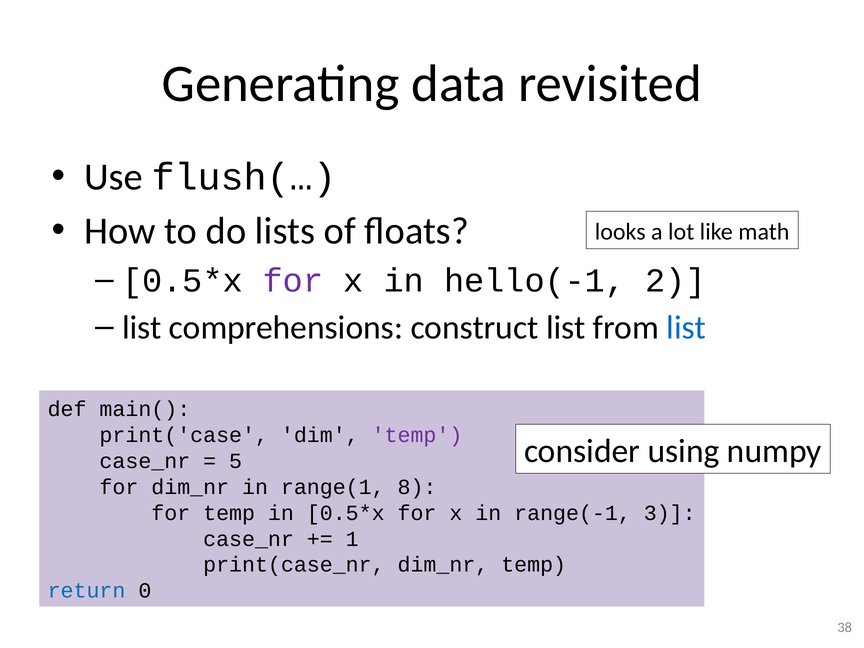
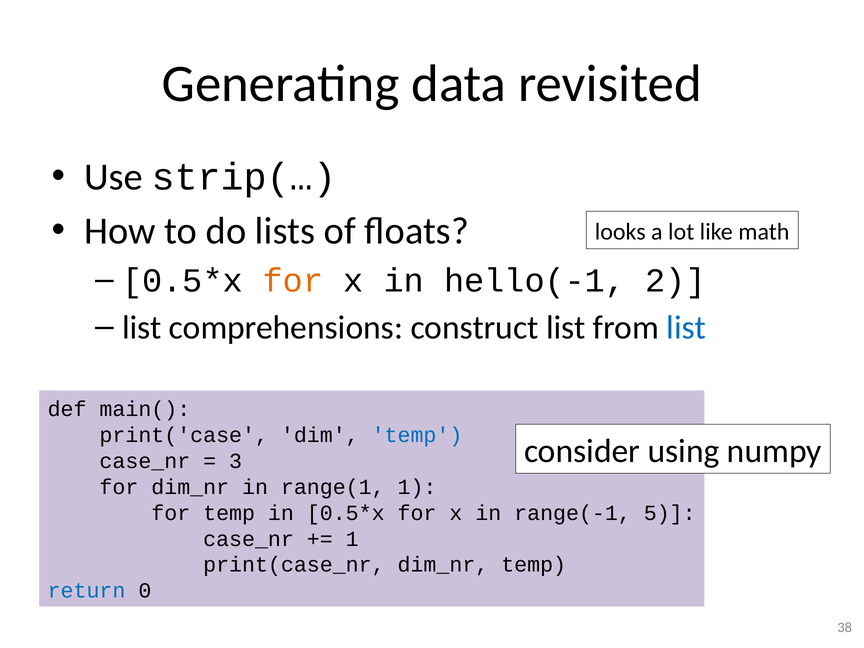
flush(…: flush(… -> strip(…
for at (293, 281) colour: purple -> orange
temp at (417, 435) colour: purple -> blue
5: 5 -> 3
range(1 8: 8 -> 1
3: 3 -> 5
